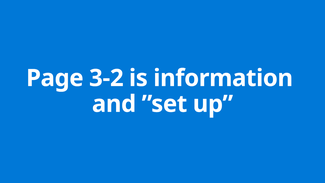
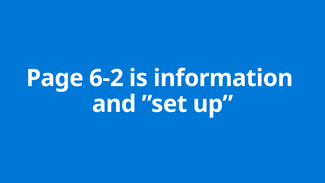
3-2: 3-2 -> 6-2
